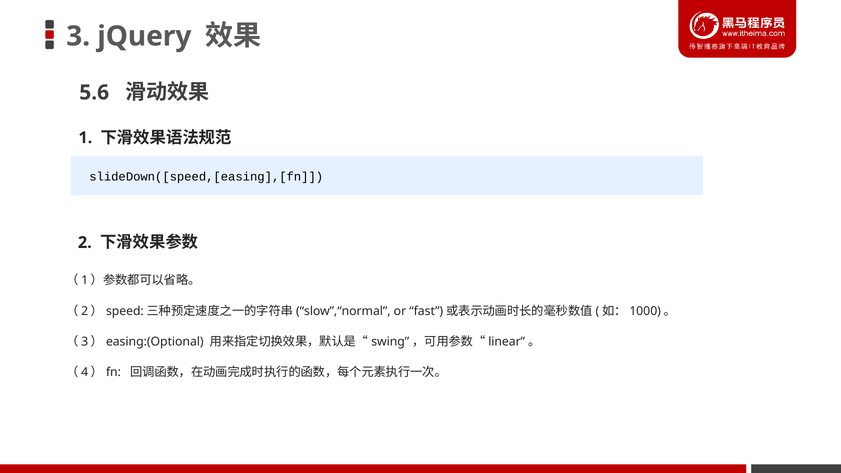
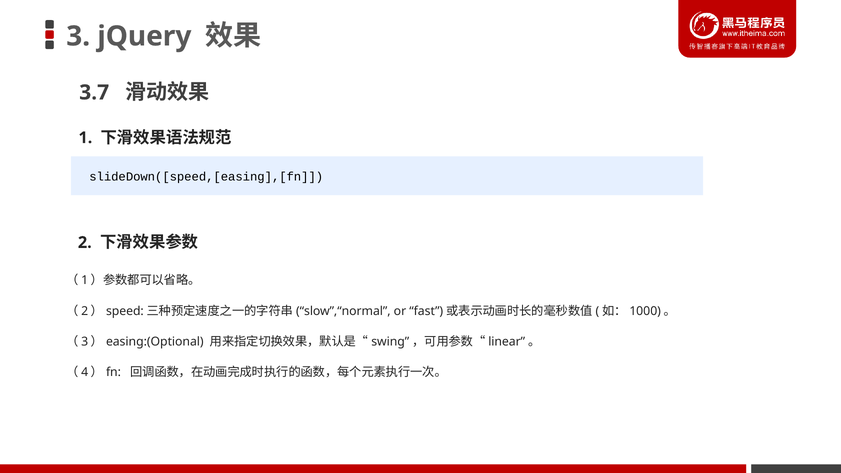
5.6: 5.6 -> 3.7
